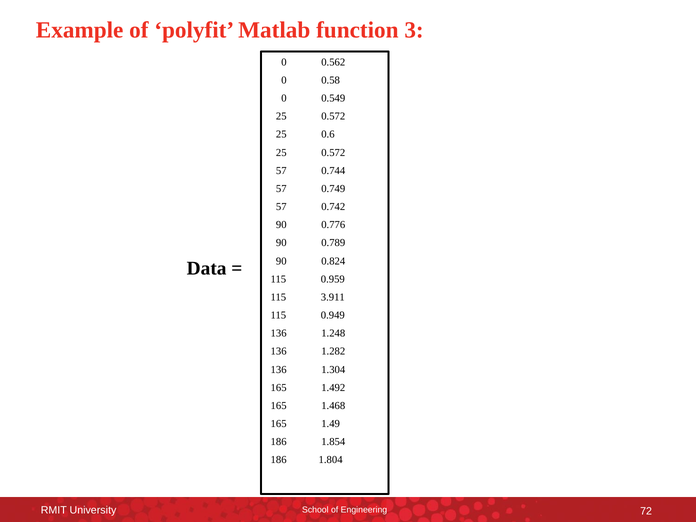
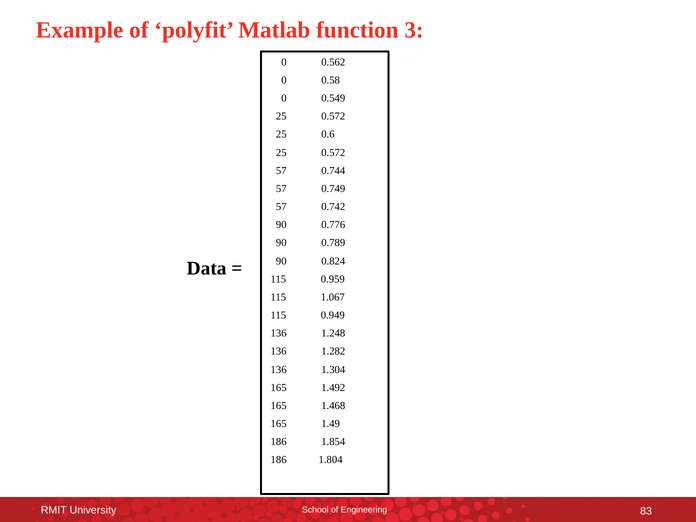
3.911: 3.911 -> 1.067
72: 72 -> 83
